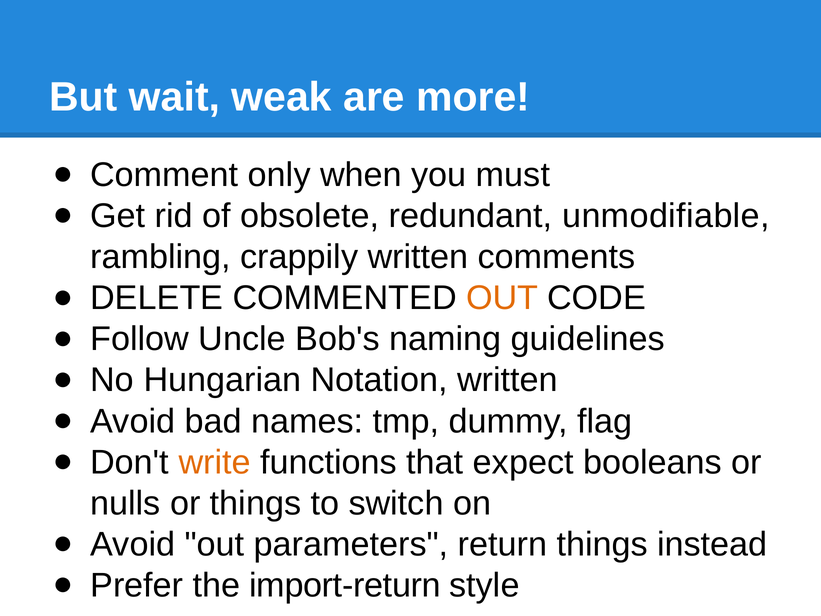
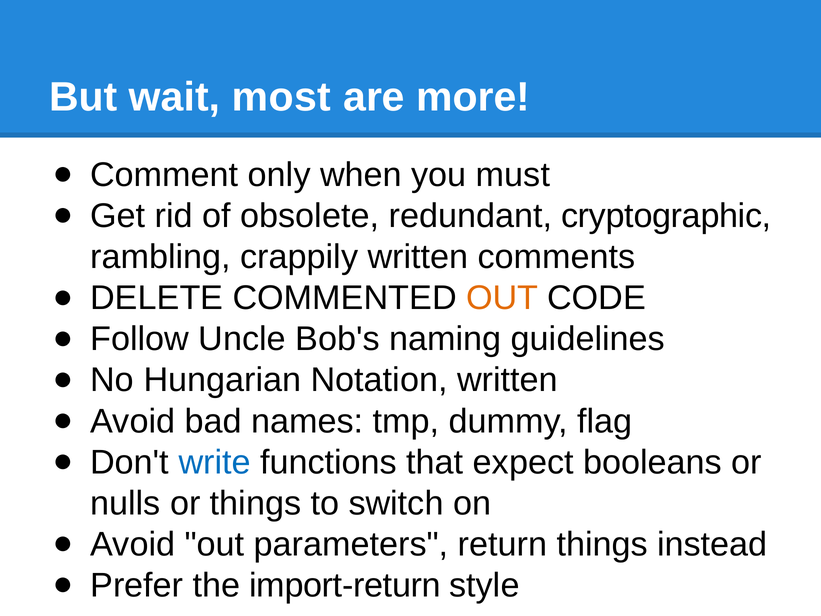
weak: weak -> most
unmodifiable: unmodifiable -> cryptographic
write colour: orange -> blue
